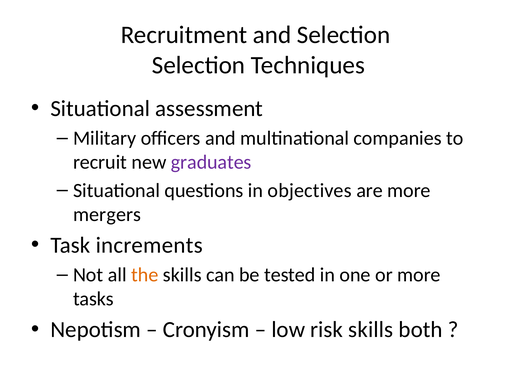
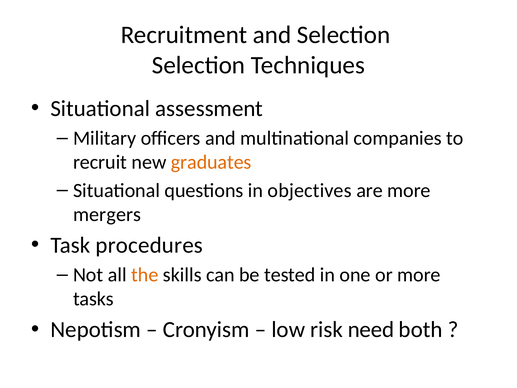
graduates colour: purple -> orange
increments: increments -> procedures
risk skills: skills -> need
